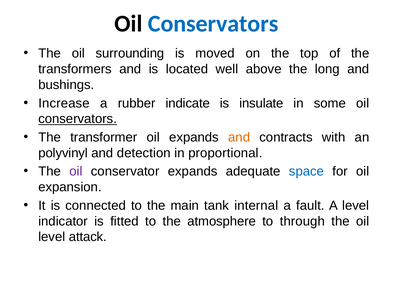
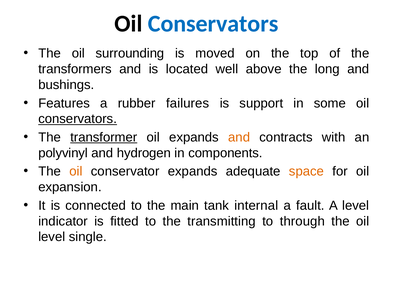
Increase: Increase -> Features
indicate: indicate -> failures
insulate: insulate -> support
transformer underline: none -> present
detection: detection -> hydrogen
proportional: proportional -> components
oil at (76, 171) colour: purple -> orange
space colour: blue -> orange
atmosphere: atmosphere -> transmitting
attack: attack -> single
